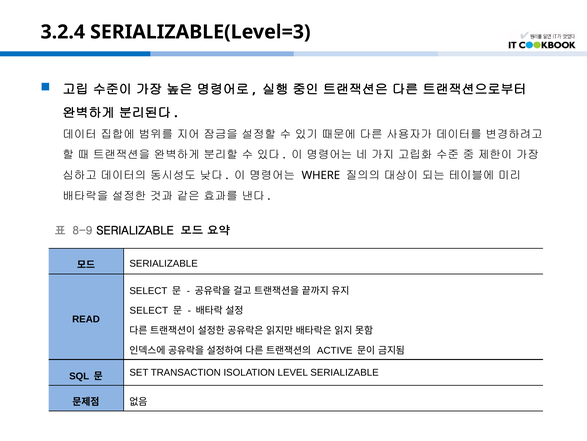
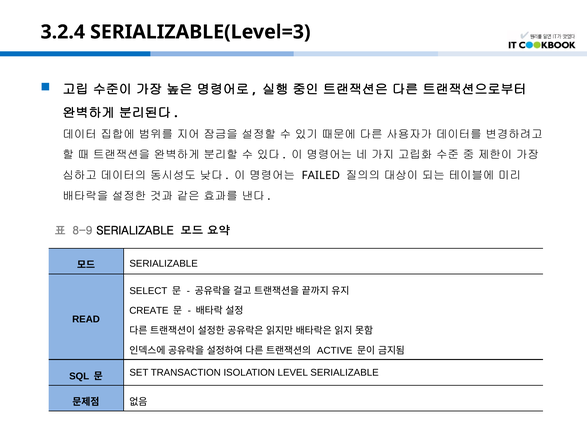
WHERE: WHERE -> FAILED
SELECT at (149, 310): SELECT -> CREATE
